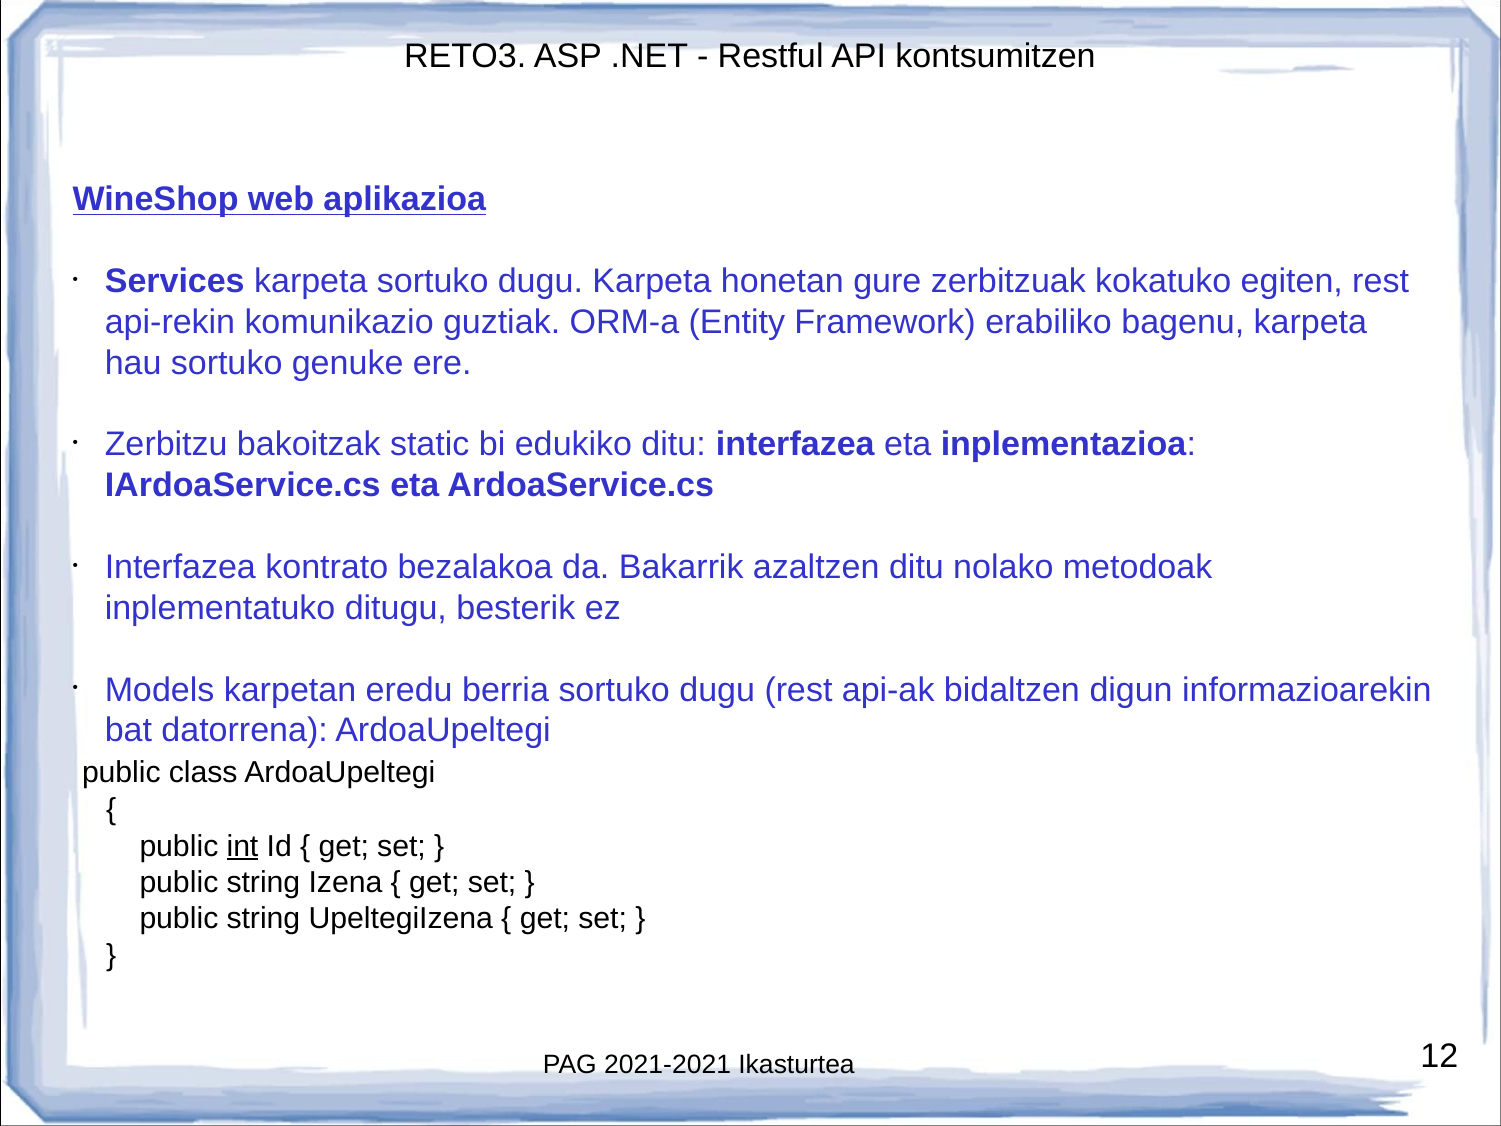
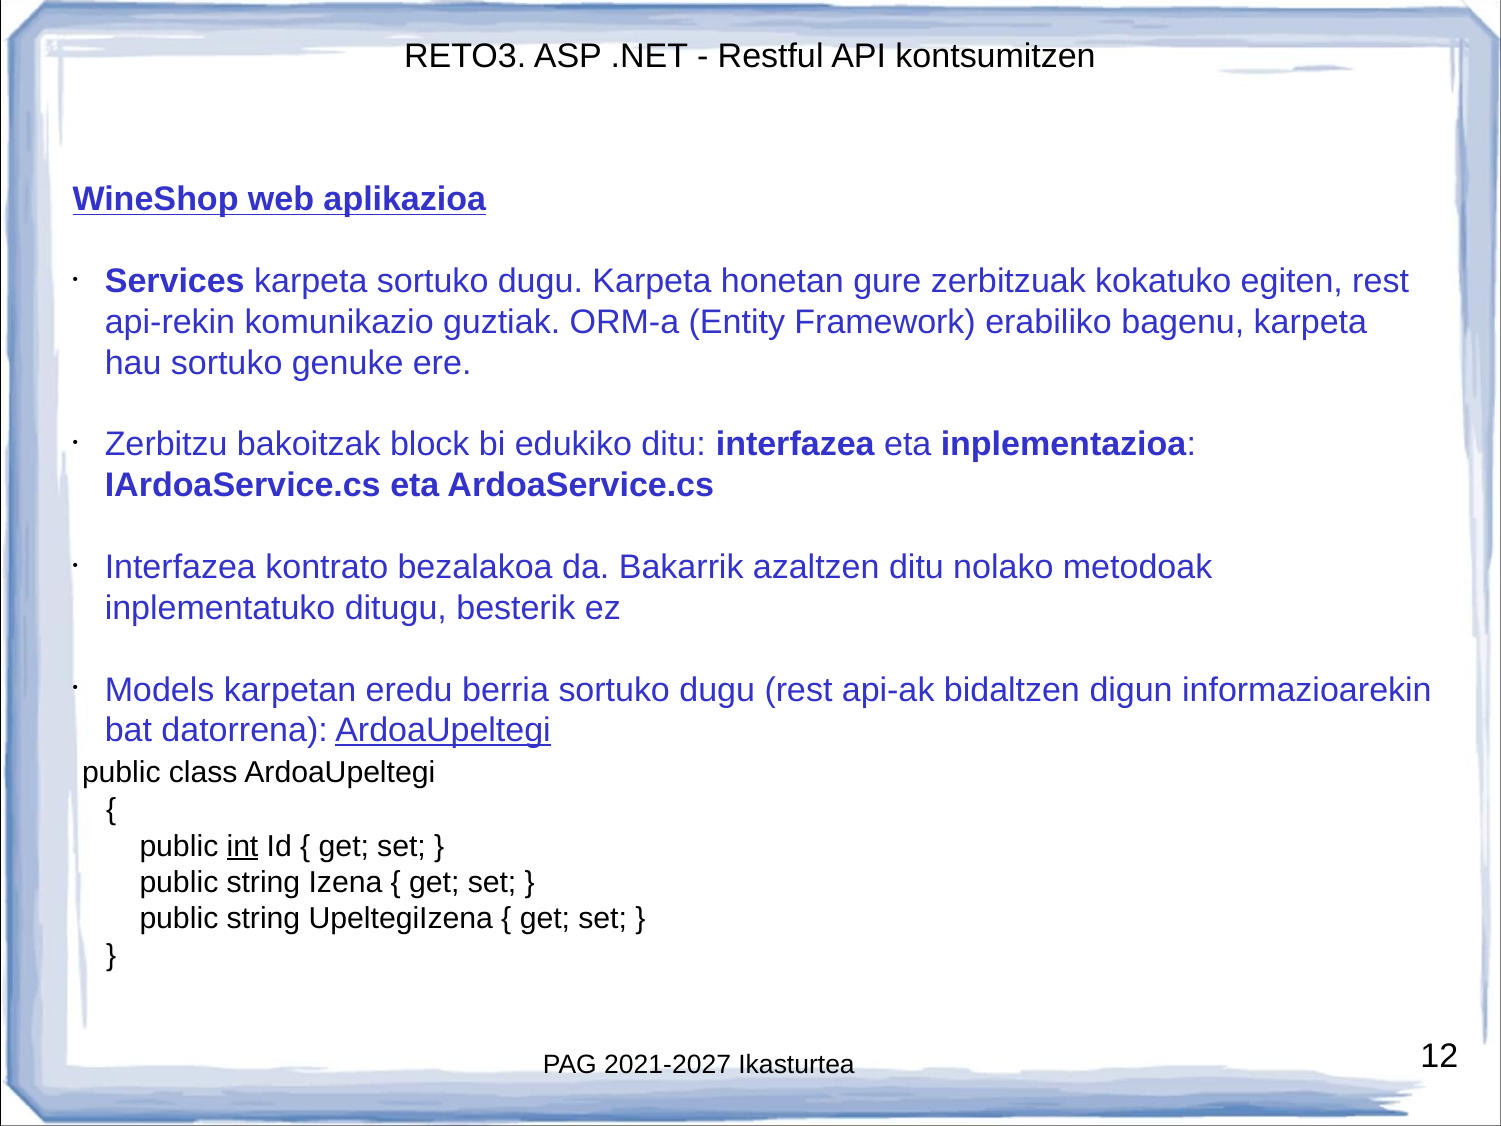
static: static -> block
ArdoaUpeltegi at (443, 730) underline: none -> present
2021-2021: 2021-2021 -> 2021-2027
